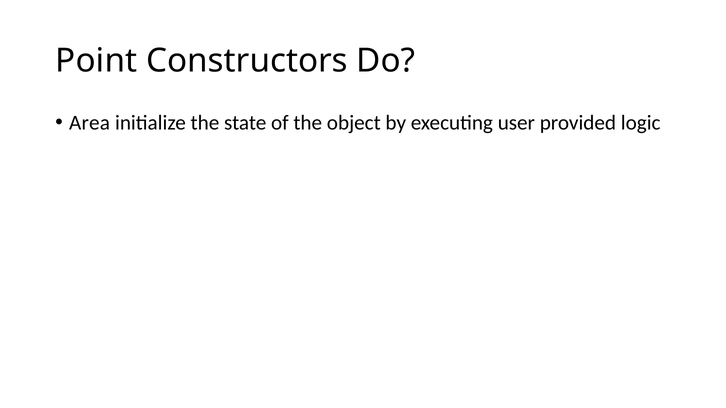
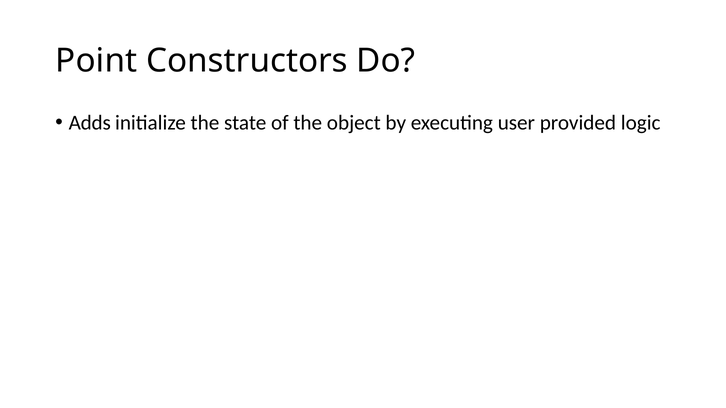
Area: Area -> Adds
